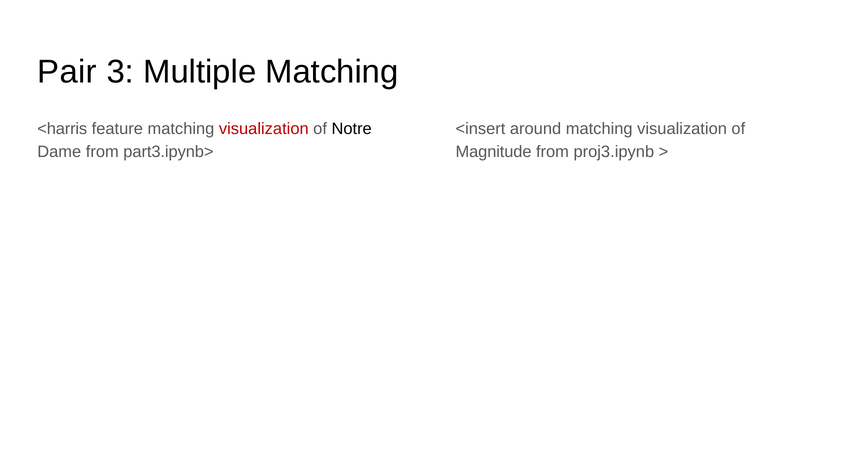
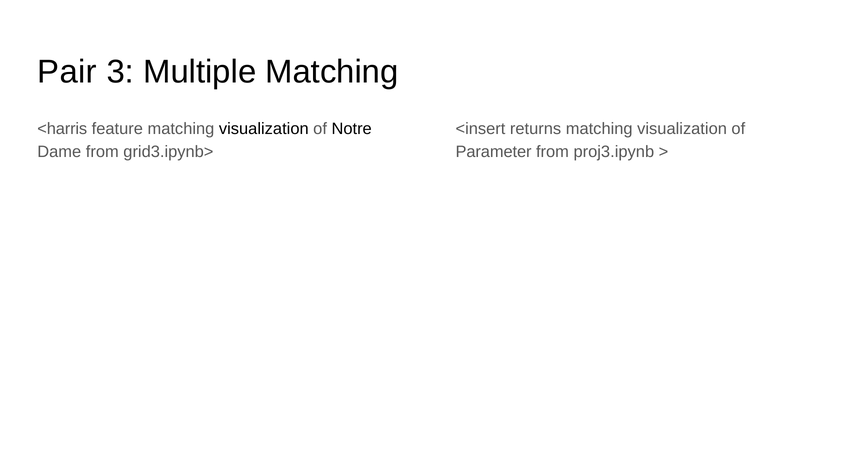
visualization at (264, 129) colour: red -> black
around: around -> returns
part3.ipynb>: part3.ipynb> -> grid3.ipynb>
Magnitude: Magnitude -> Parameter
